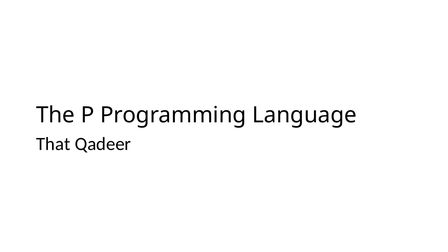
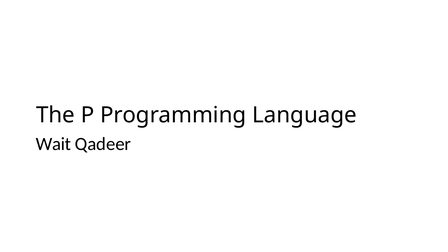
That: That -> Wait
